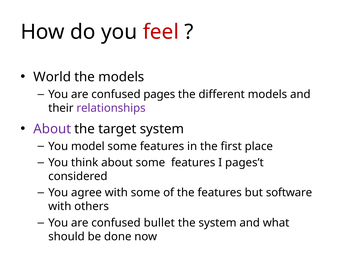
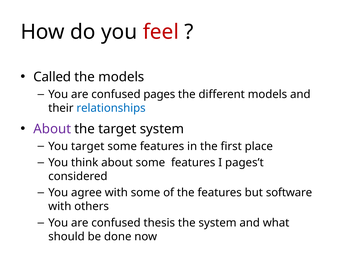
World: World -> Called
relationships colour: purple -> blue
You model: model -> target
bullet: bullet -> thesis
